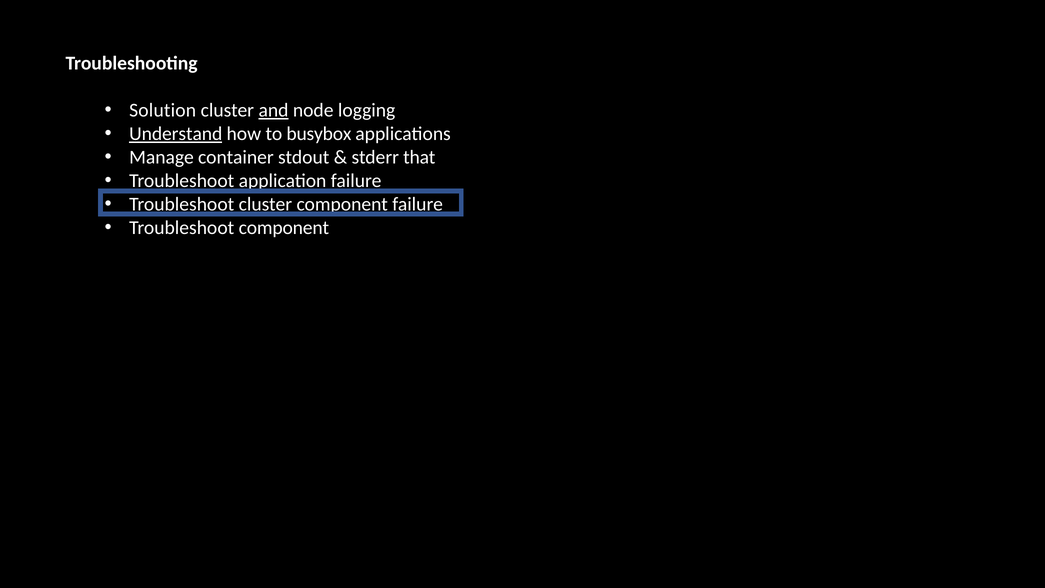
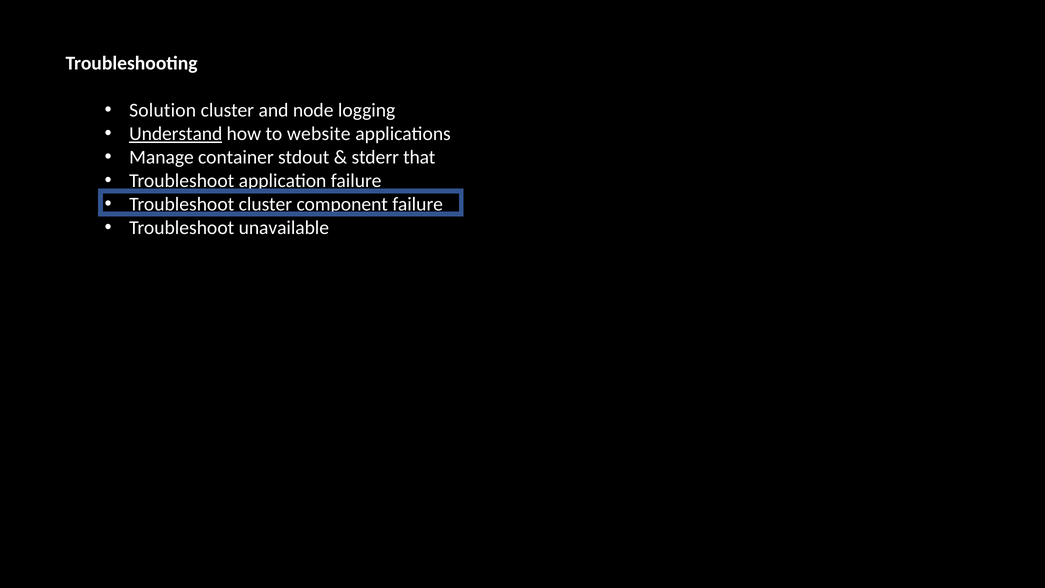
and underline: present -> none
busybox: busybox -> website
Troubleshoot component: component -> unavailable
